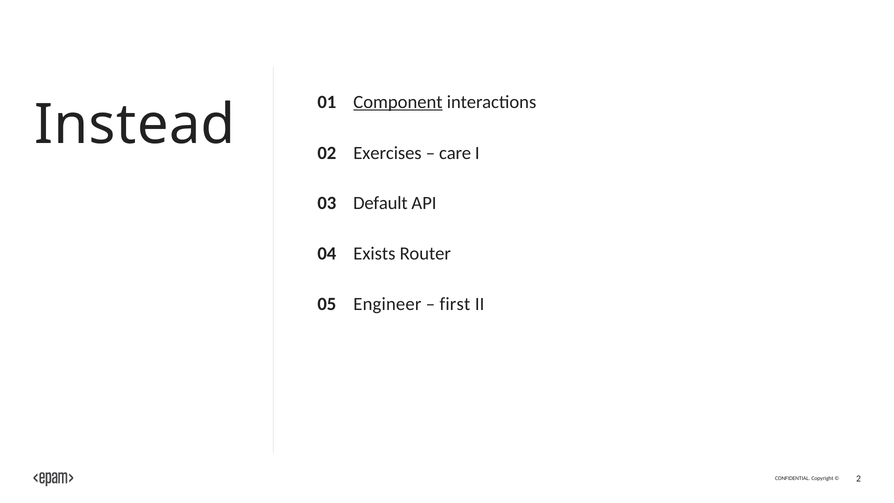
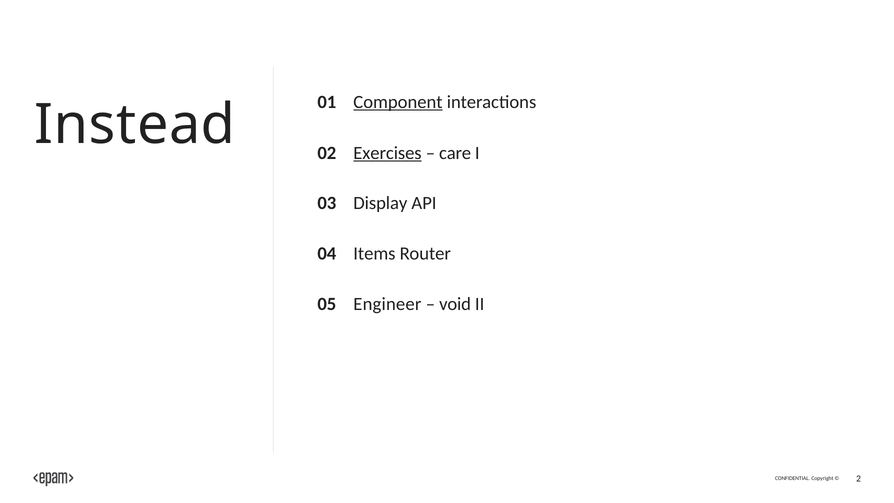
Exercises underline: none -> present
Default: Default -> Display
Exists: Exists -> Items
first: first -> void
